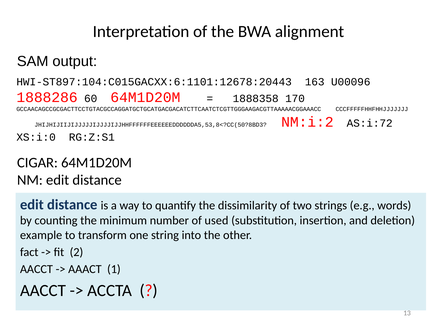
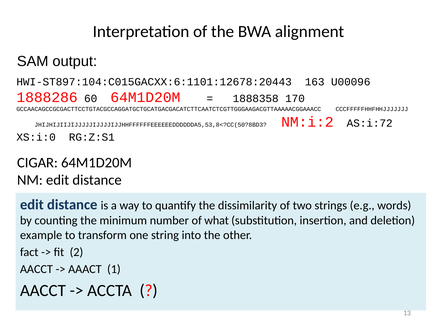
used: used -> what
